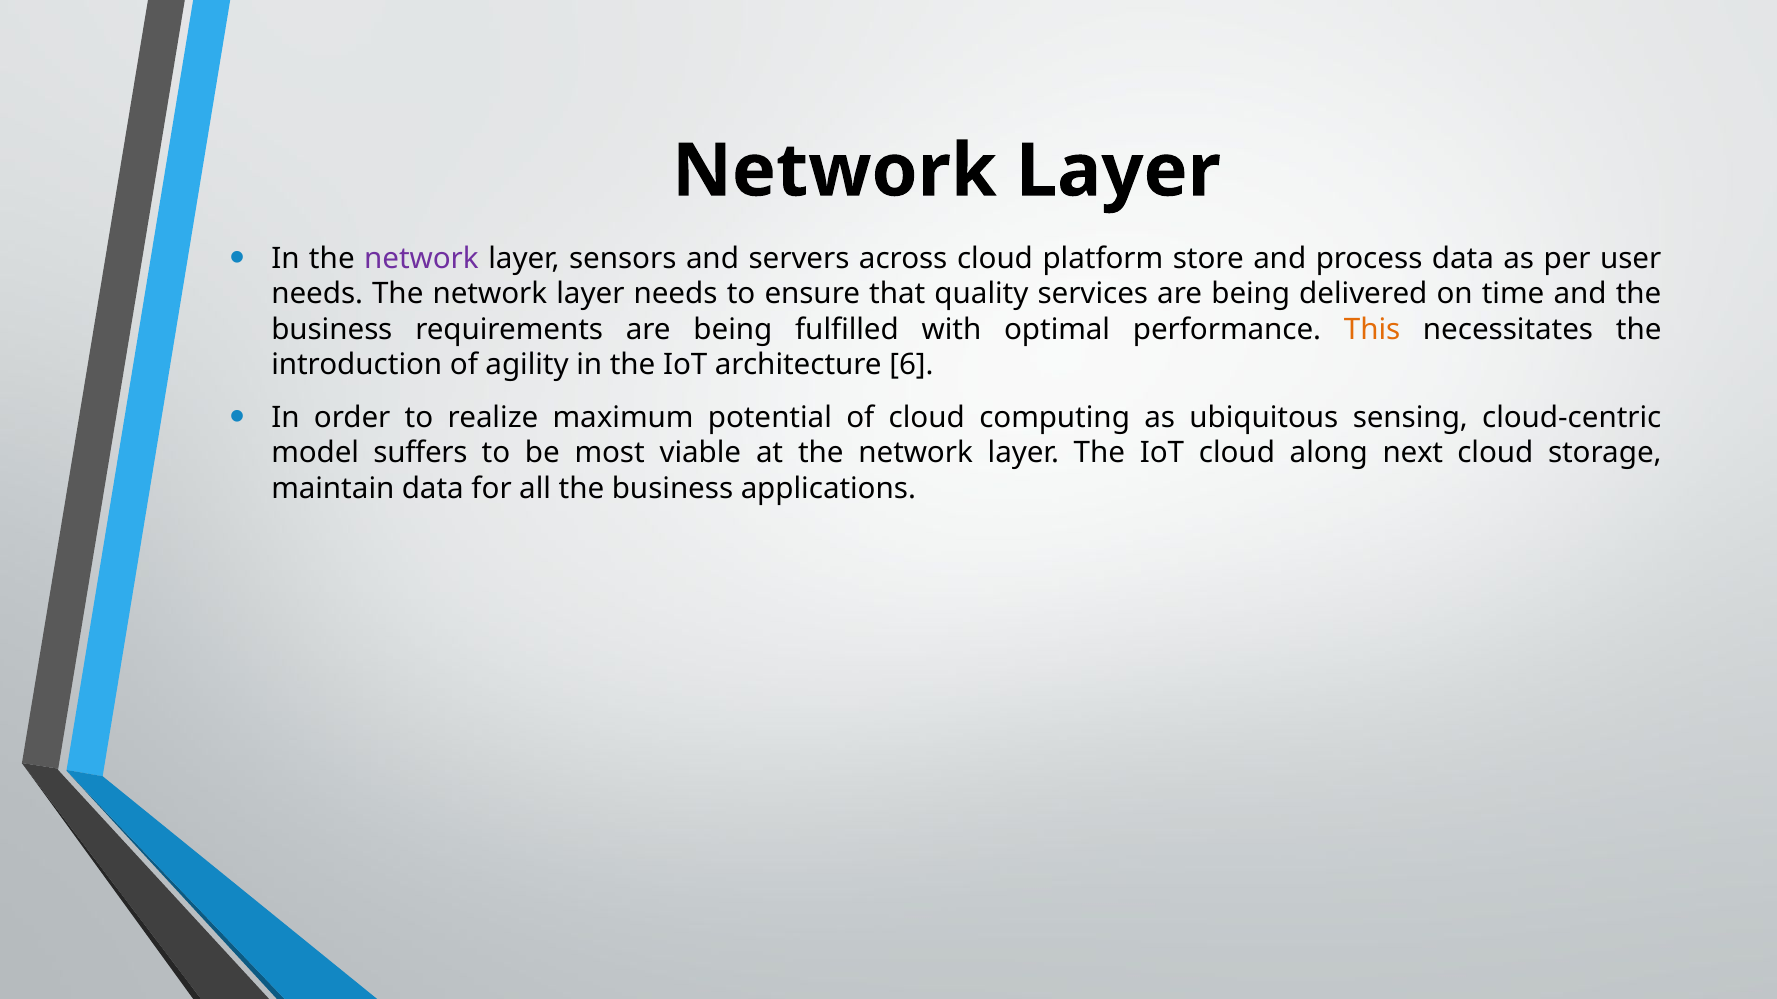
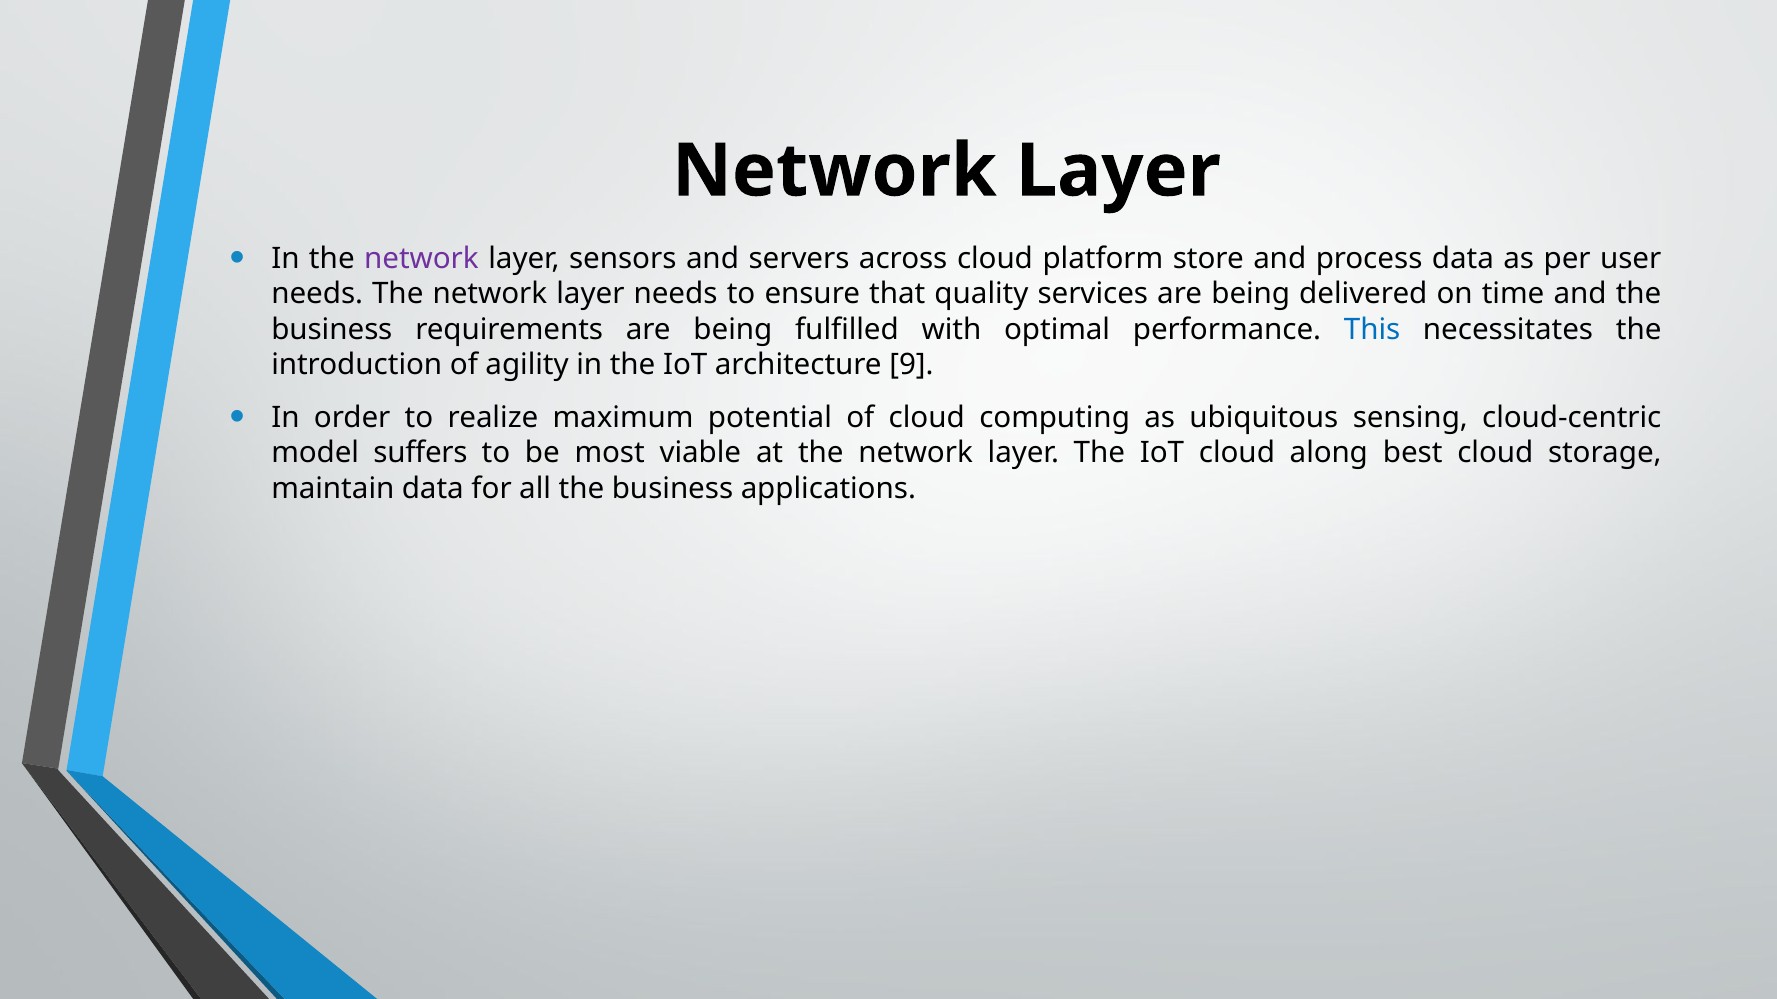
This colour: orange -> blue
6: 6 -> 9
next: next -> best
